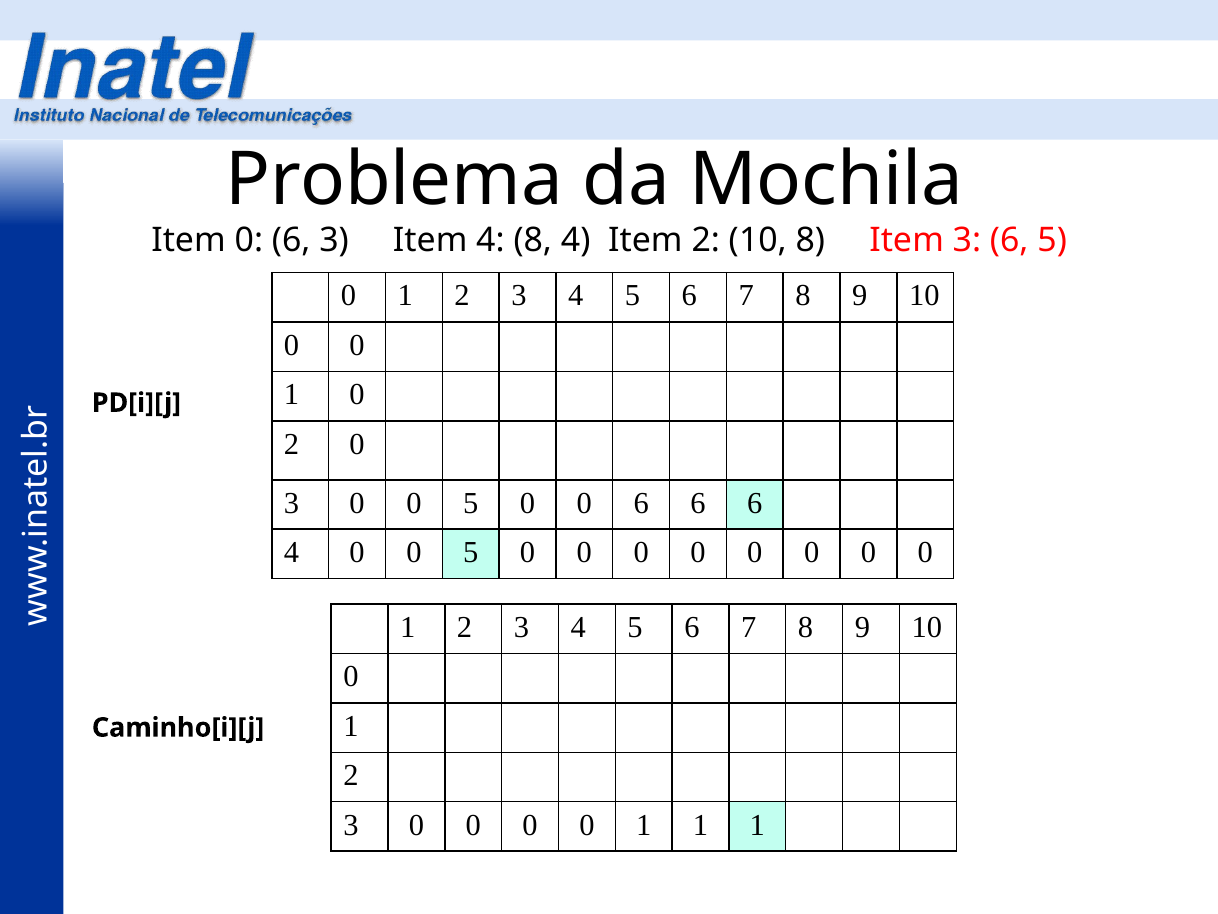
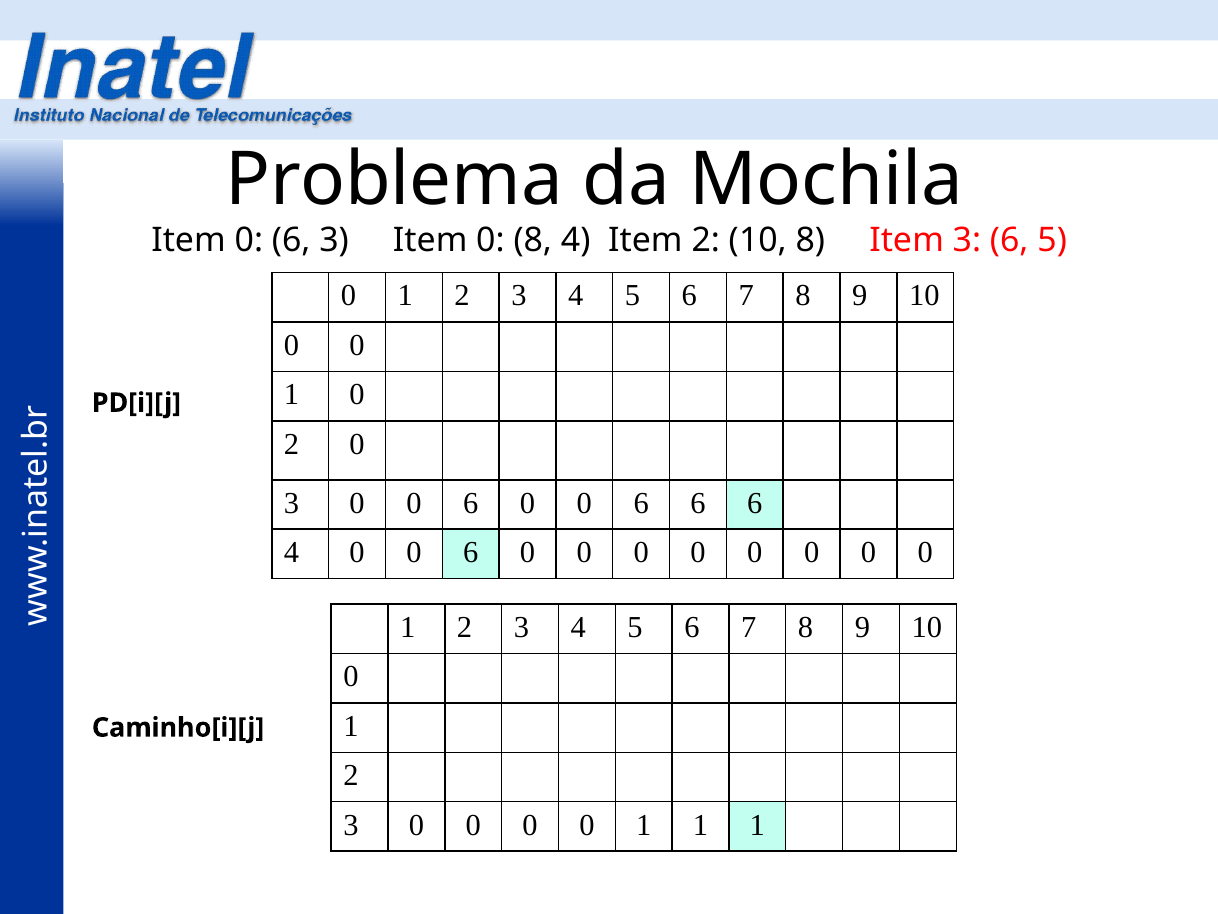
3 Item 4: 4 -> 0
3 0 0 5: 5 -> 6
4 0 0 5: 5 -> 6
